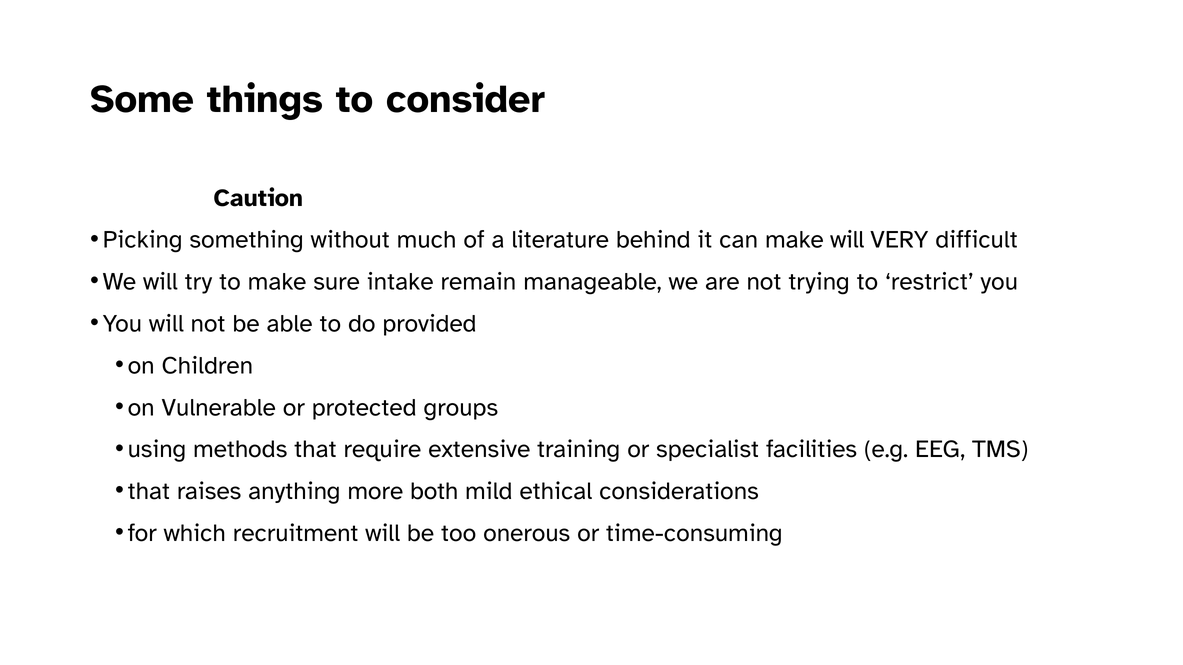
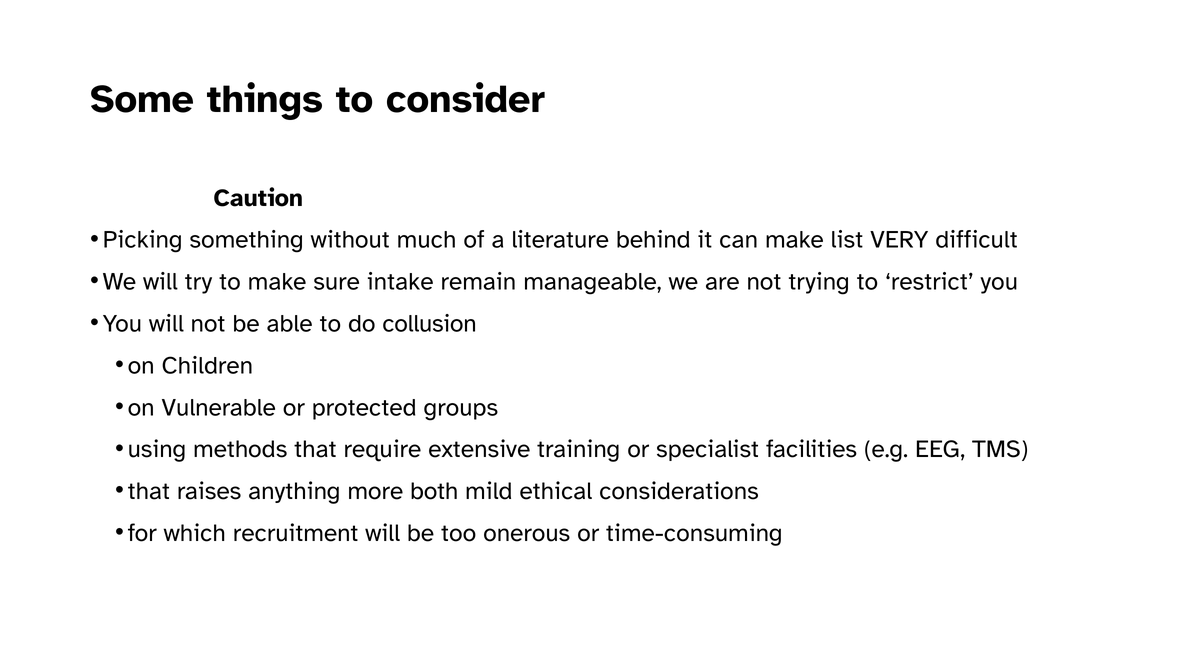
make will: will -> list
provided: provided -> collusion
